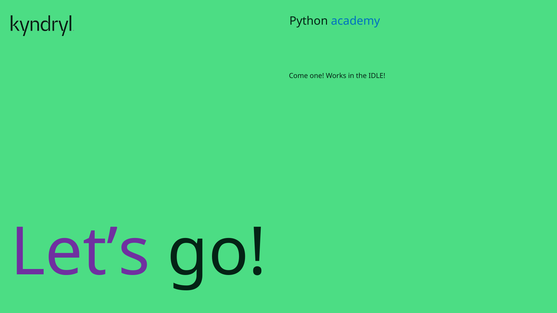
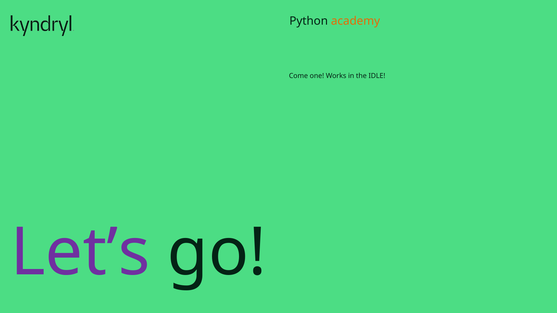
academy colour: blue -> orange
